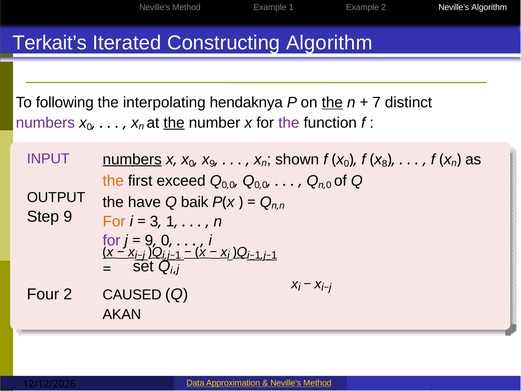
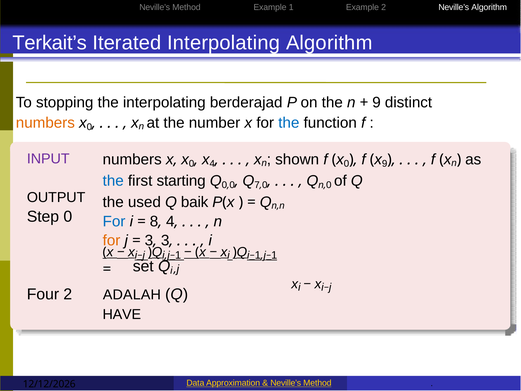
Iterated Constructing: Constructing -> Interpolating
following: following -> stopping
hendaknya: hendaknya -> berderajad
the at (332, 102) underline: present -> none
7 at (376, 102): 7 -> 9
numbers at (45, 123) colour: purple -> orange
the at (174, 123) underline: present -> none
the at (289, 123) colour: purple -> blue
numbers at (132, 159) underline: present -> none
x 9: 9 -> 4
x 8: 8 -> 9
the at (113, 181) colour: orange -> blue
exceed: exceed -> starting
0 at (257, 185): 0 -> 7
have: have -> used
Step 9: 9 -> 0
For at (114, 221) colour: orange -> blue
3: 3 -> 8
1 at (170, 221): 1 -> 4
for at (112, 240) colour: purple -> orange
9 at (149, 240): 9 -> 3
0 at (165, 240): 0 -> 3
CAUSED: CAUSED -> ADALAH
AKAN: AKAN -> HAVE
